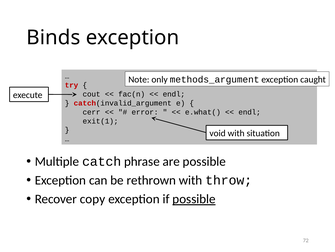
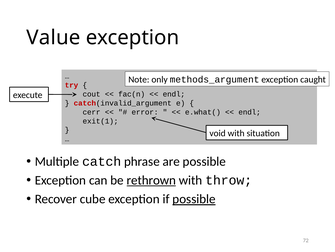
Binds: Binds -> Value
rethrown underline: none -> present
copy: copy -> cube
